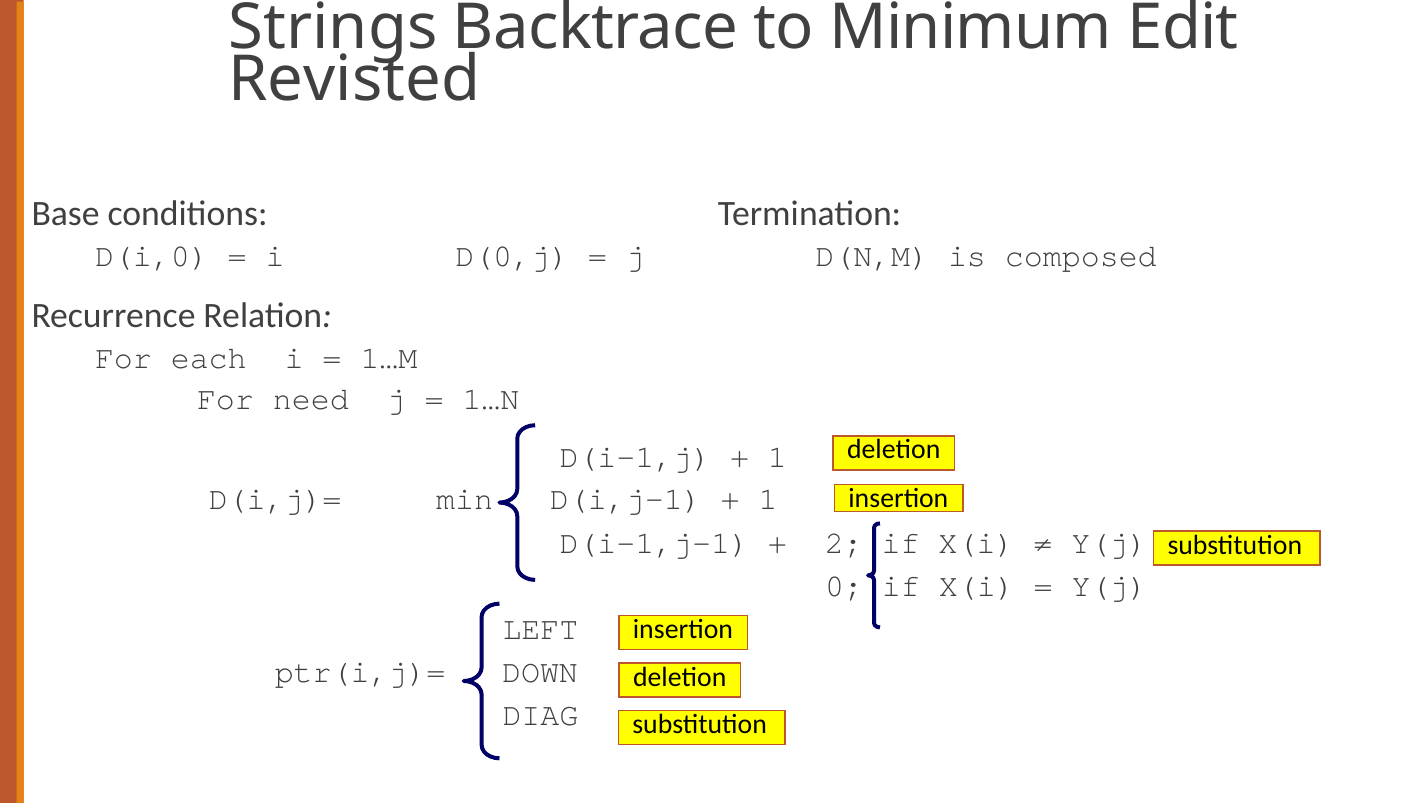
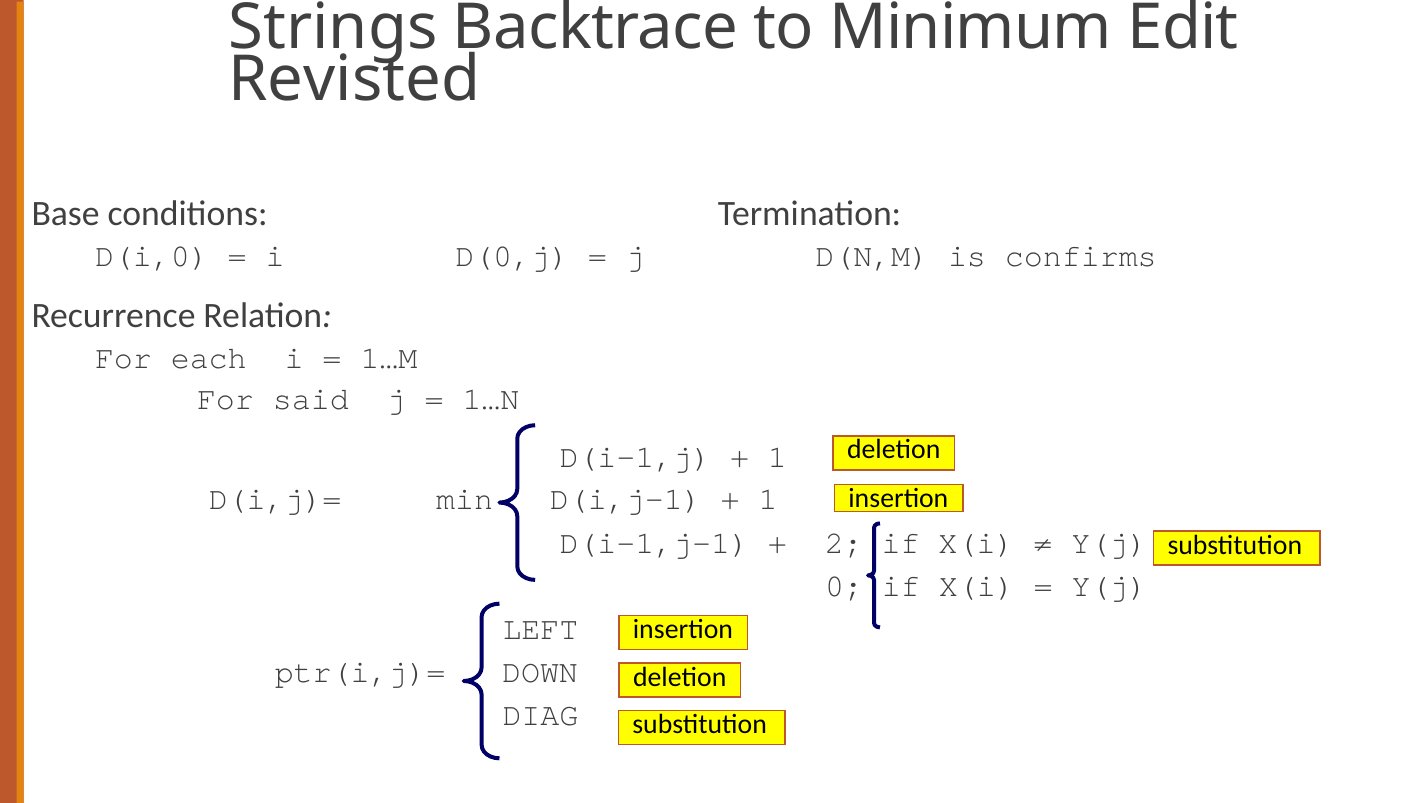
composed: composed -> confirms
need: need -> said
